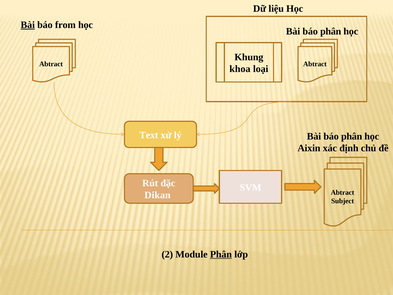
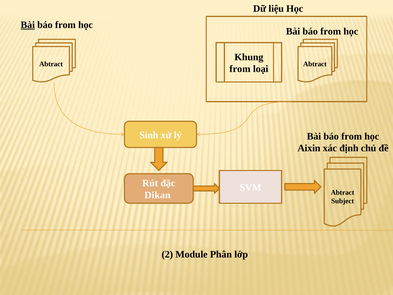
phân at (331, 31): phân -> from
khoa at (240, 69): khoa -> from
Text: Text -> Sinh
phân at (352, 136): phân -> from
Phân at (221, 254) underline: present -> none
